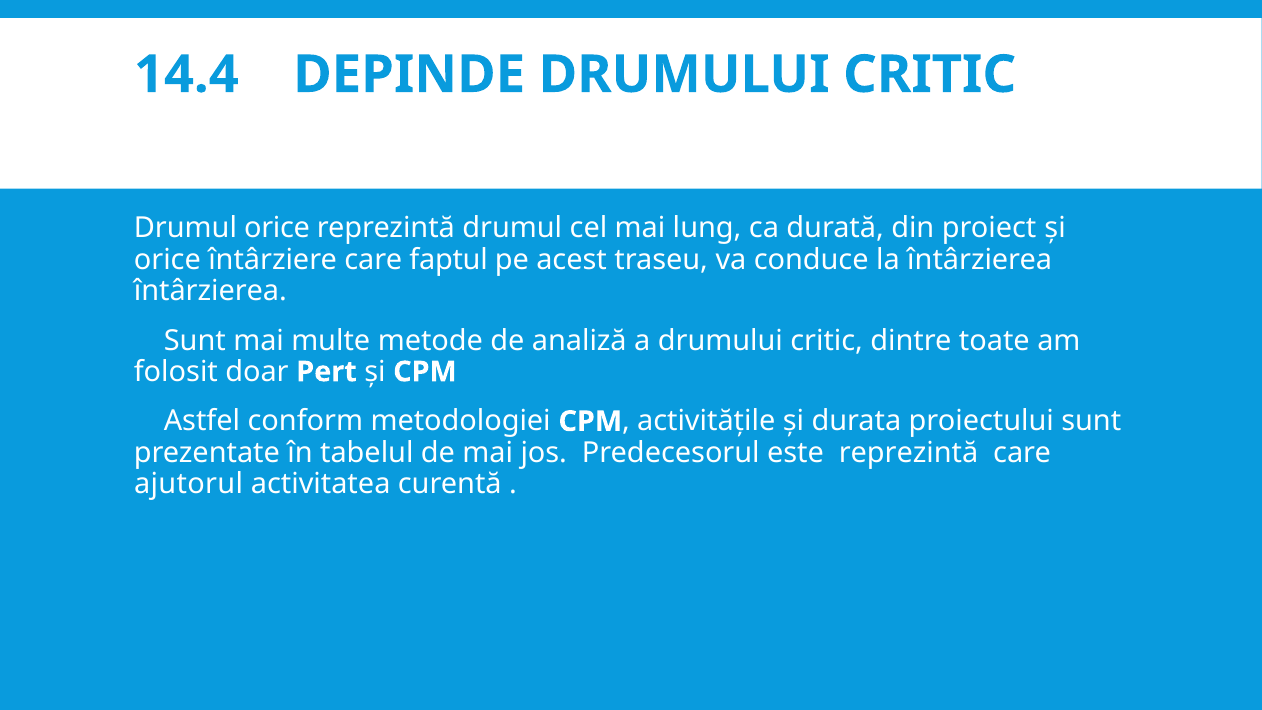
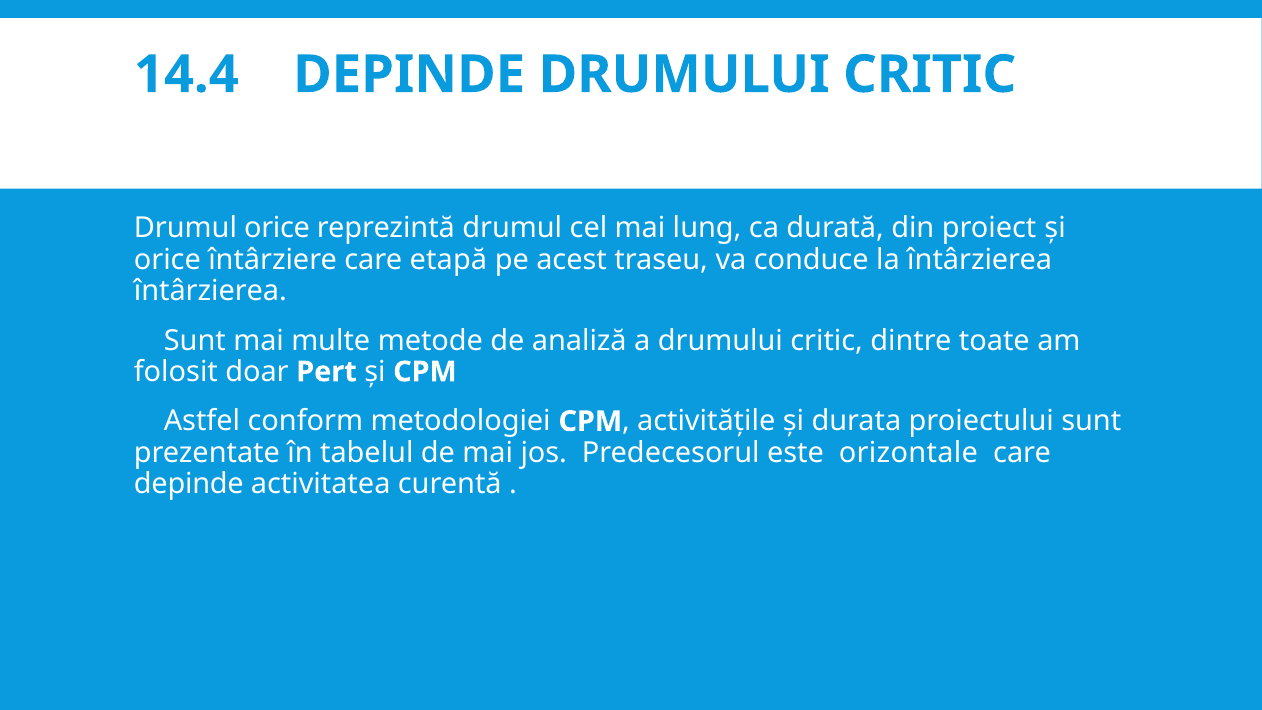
faptul: faptul -> etapă
este reprezintă: reprezintă -> orizontale
ajutorul at (189, 484): ajutorul -> depinde
